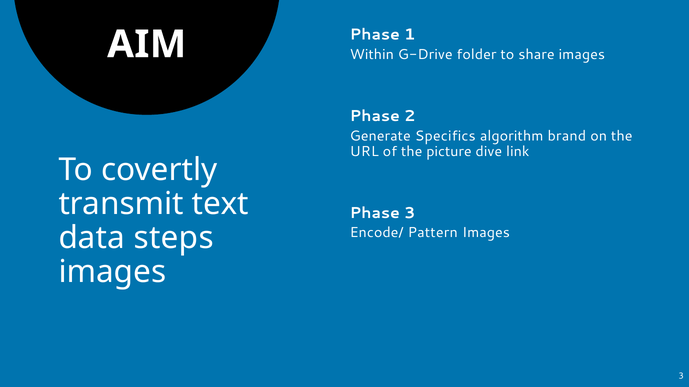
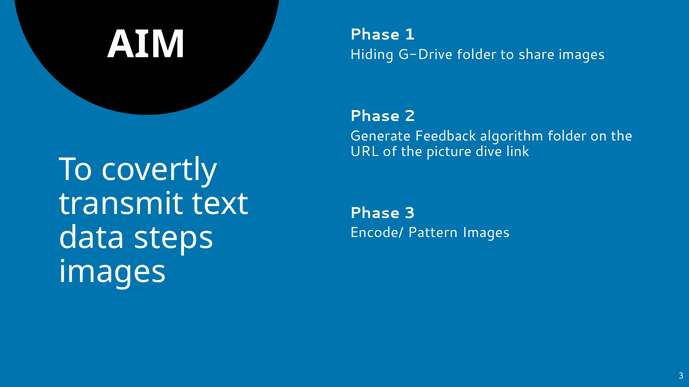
Within: Within -> Hiding
Specifics: Specifics -> Feedback
algorithm brand: brand -> folder
